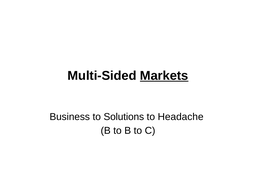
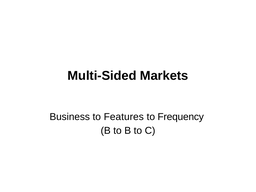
Markets underline: present -> none
Solutions: Solutions -> Features
Headache: Headache -> Frequency
